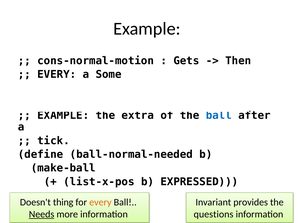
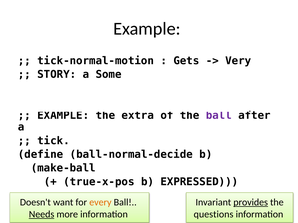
cons-normal-motion: cons-normal-motion -> tick-normal-motion
Then: Then -> Very
EVERY at (57, 75): EVERY -> STORY
ball at (219, 116) colour: blue -> purple
ball-normal-needed: ball-normal-needed -> ball-normal-decide
list-x-pos: list-x-pos -> true-x-pos
thing: thing -> want
provides underline: none -> present
